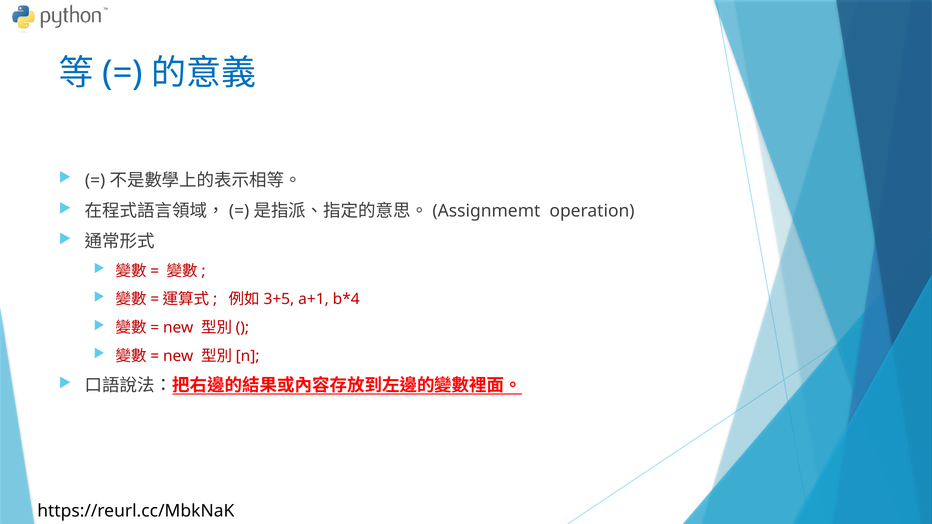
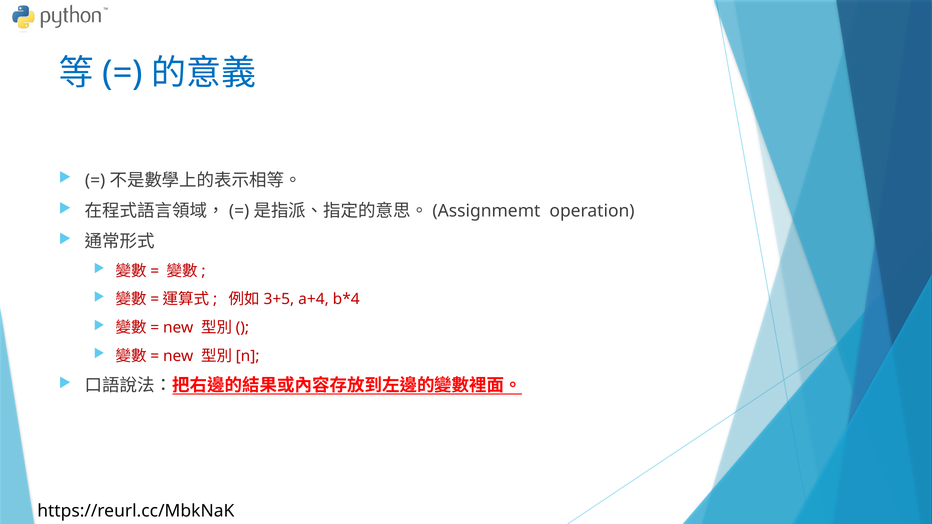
a+1: a+1 -> a+4
